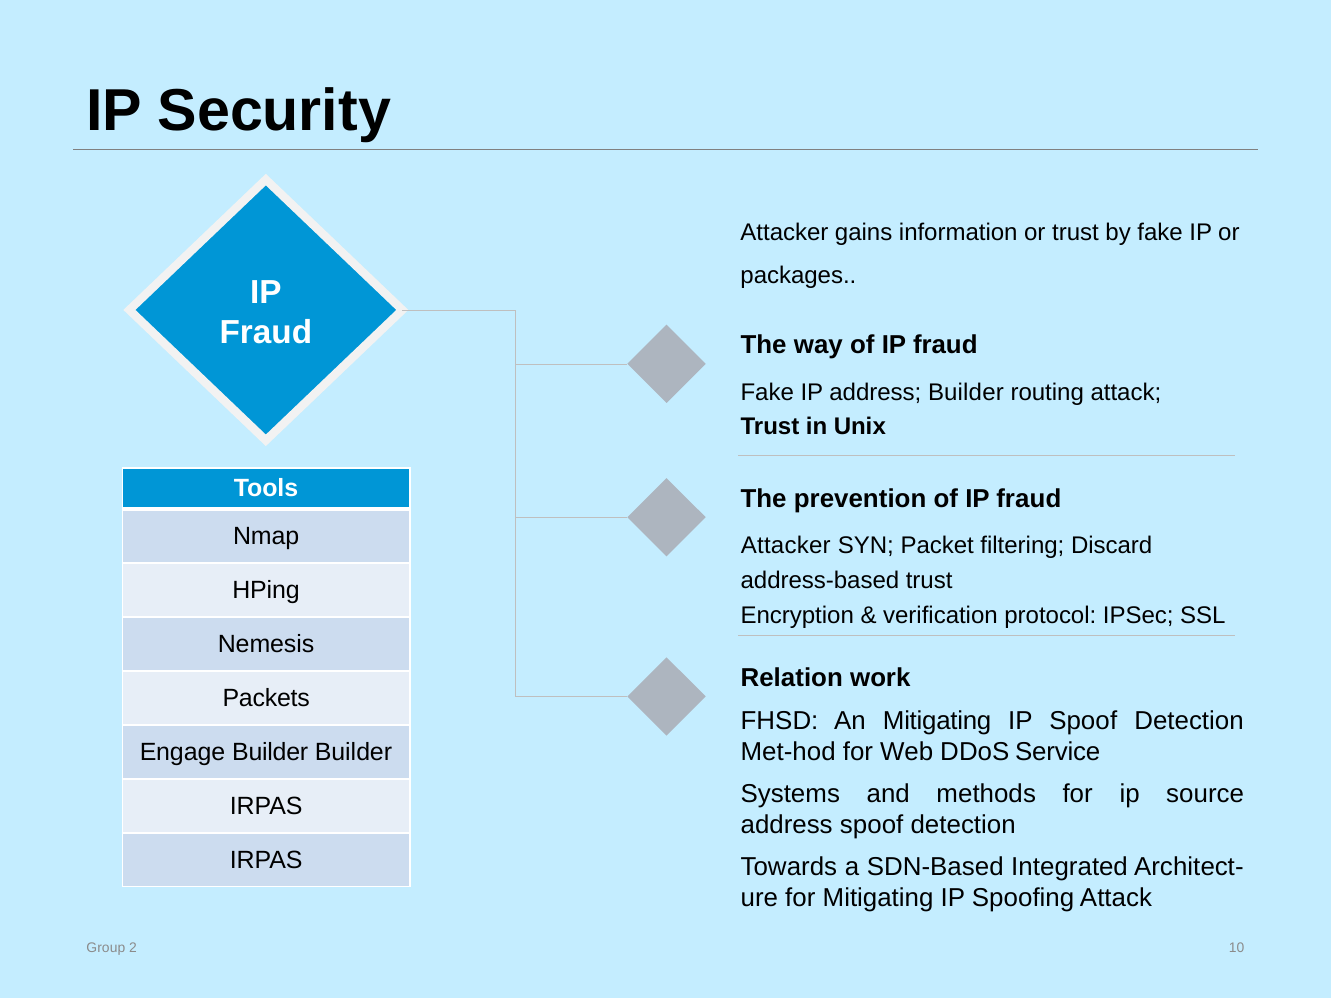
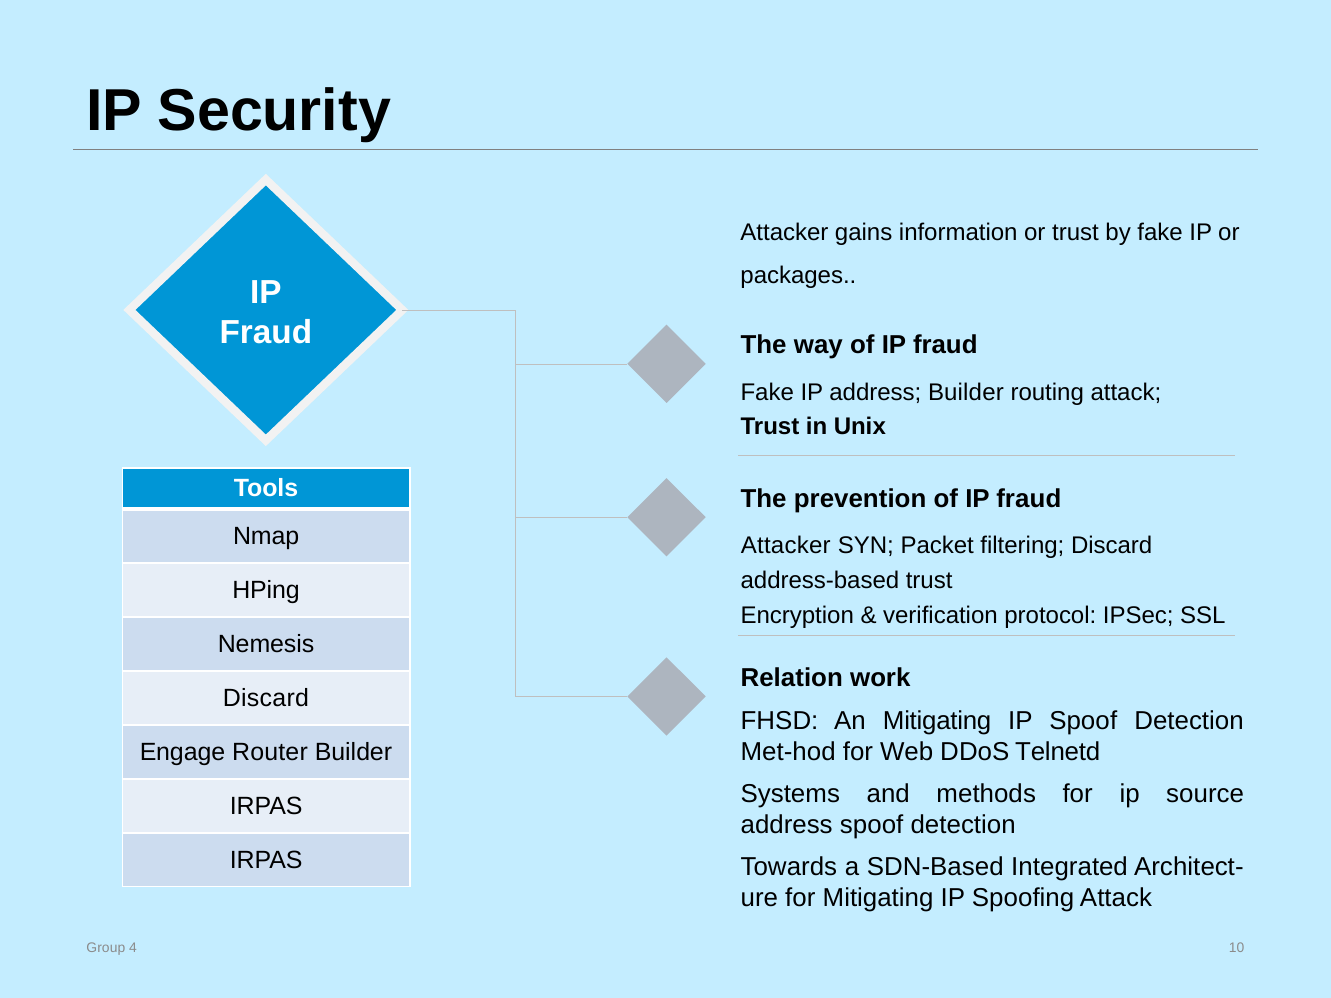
Packets at (266, 698): Packets -> Discard
Service: Service -> Telnetd
Engage Builder: Builder -> Router
2: 2 -> 4
